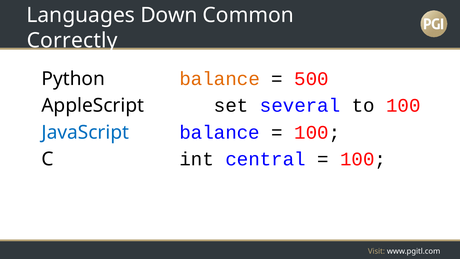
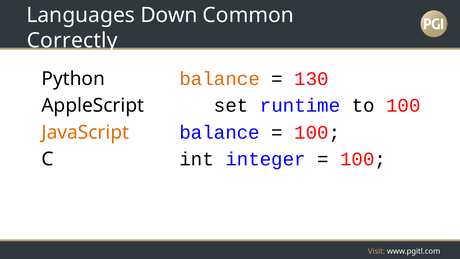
500: 500 -> 130
several: several -> runtime
JavaScript colour: blue -> orange
central: central -> integer
